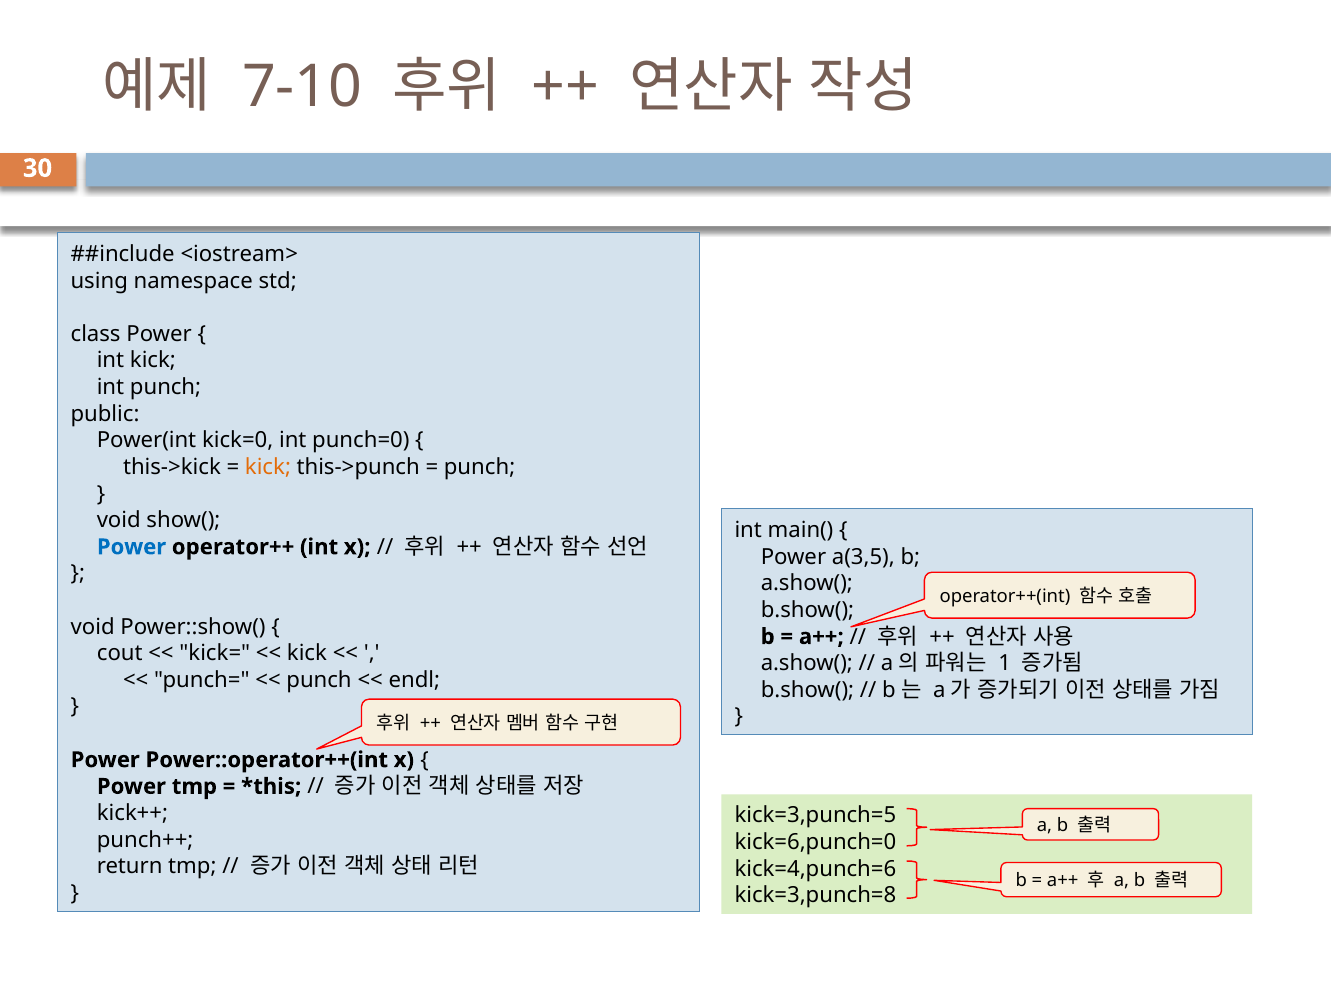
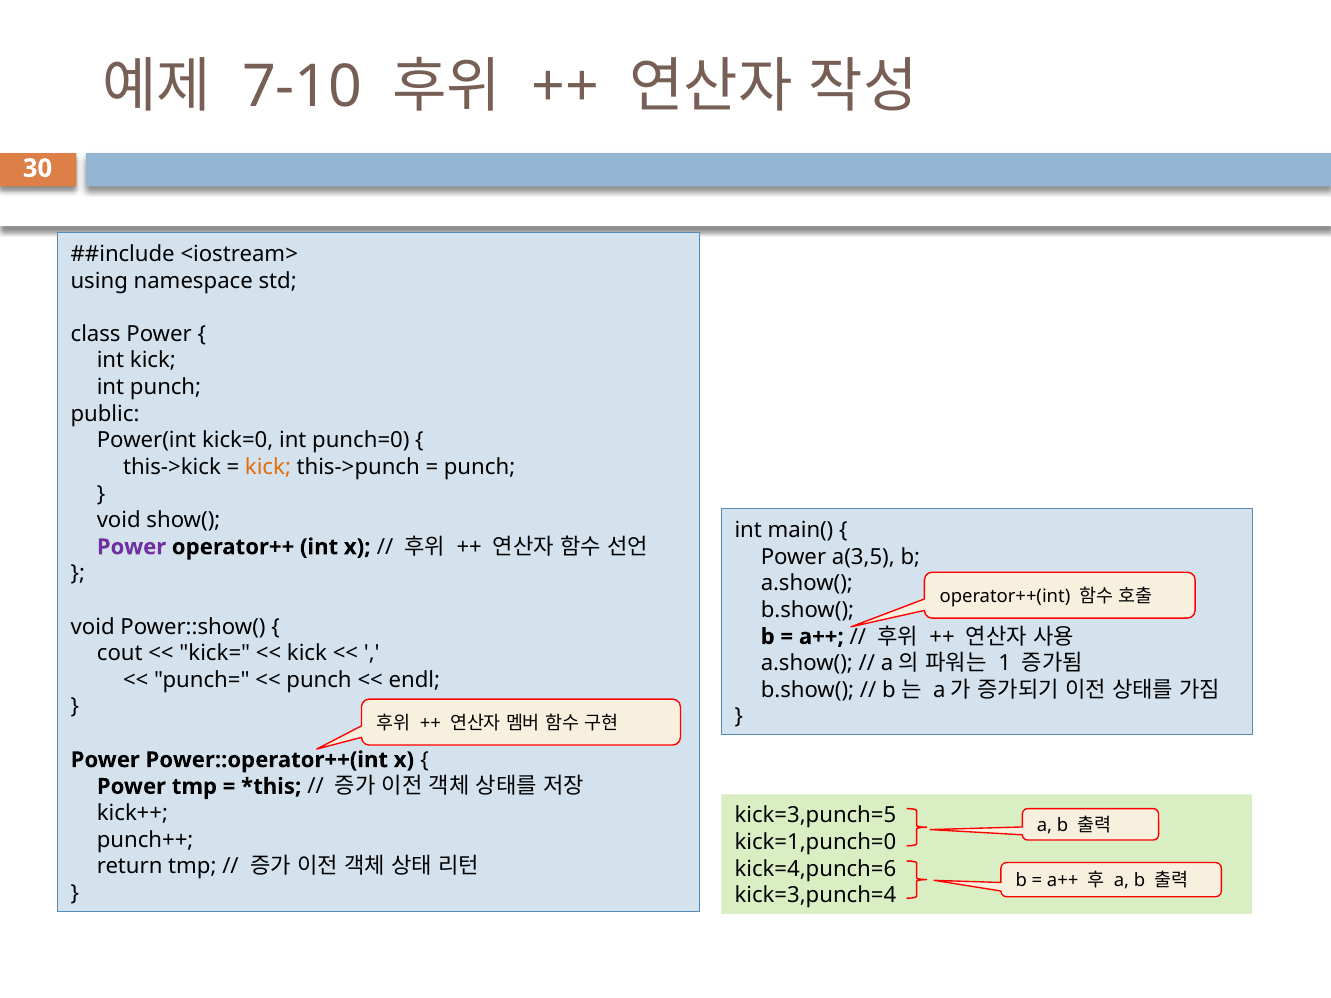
Power at (131, 547) colour: blue -> purple
kick=6,punch=0: kick=6,punch=0 -> kick=1,punch=0
kick=3,punch=8: kick=3,punch=8 -> kick=3,punch=4
